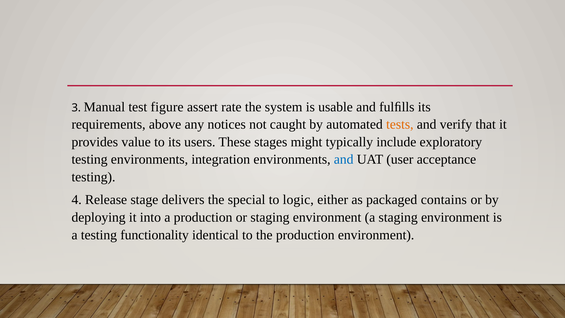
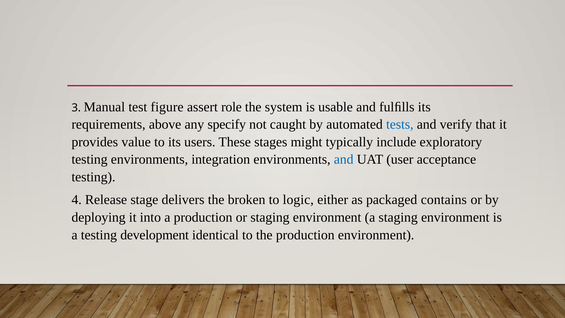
rate: rate -> role
notices: notices -> specify
tests colour: orange -> blue
special: special -> broken
functionality: functionality -> development
